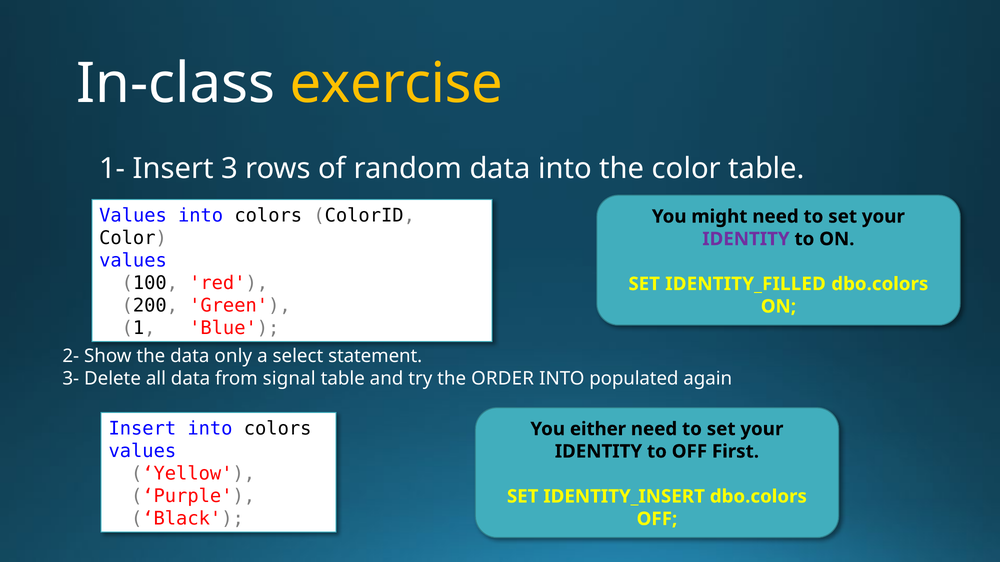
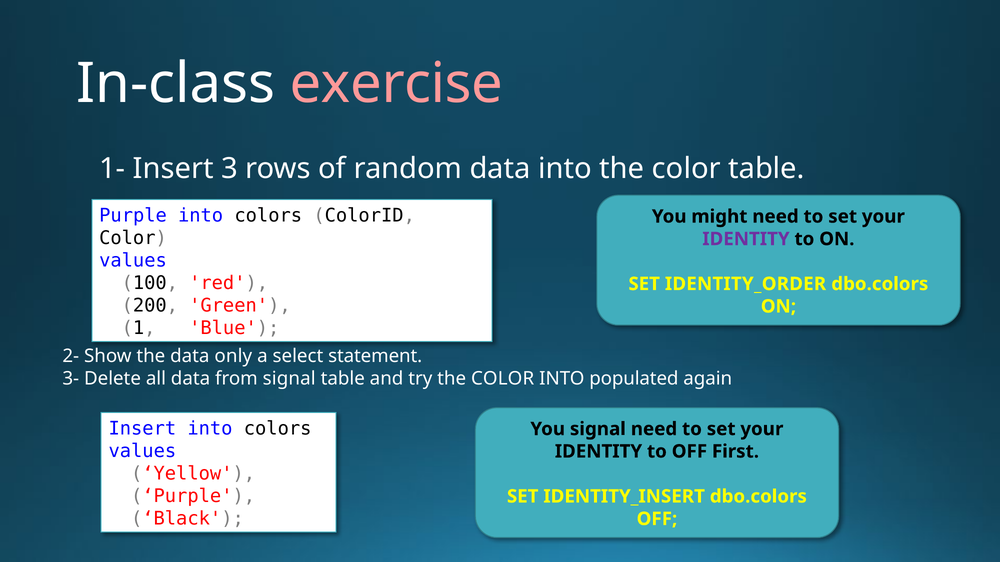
exercise colour: yellow -> pink
Values at (133, 216): Values -> Purple
IDENTITY_FILLED: IDENTITY_FILLED -> IDENTITY_ORDER
try the ORDER: ORDER -> COLOR
You either: either -> signal
